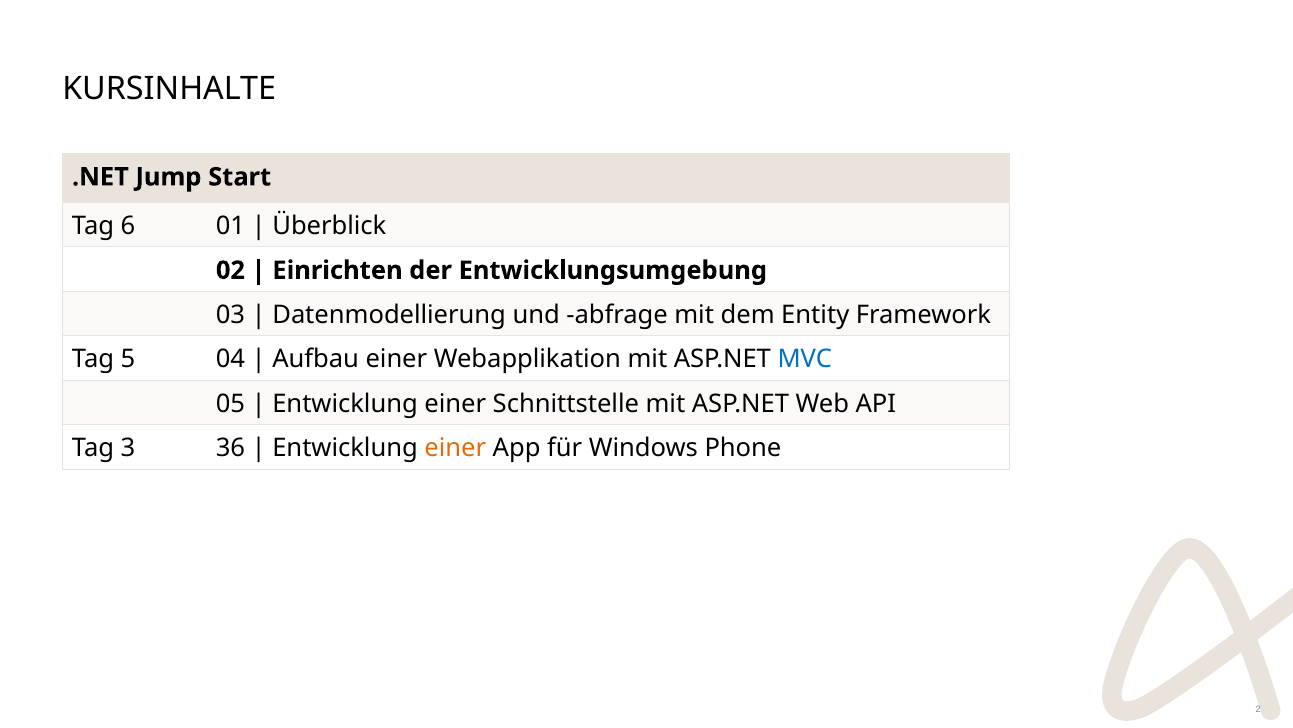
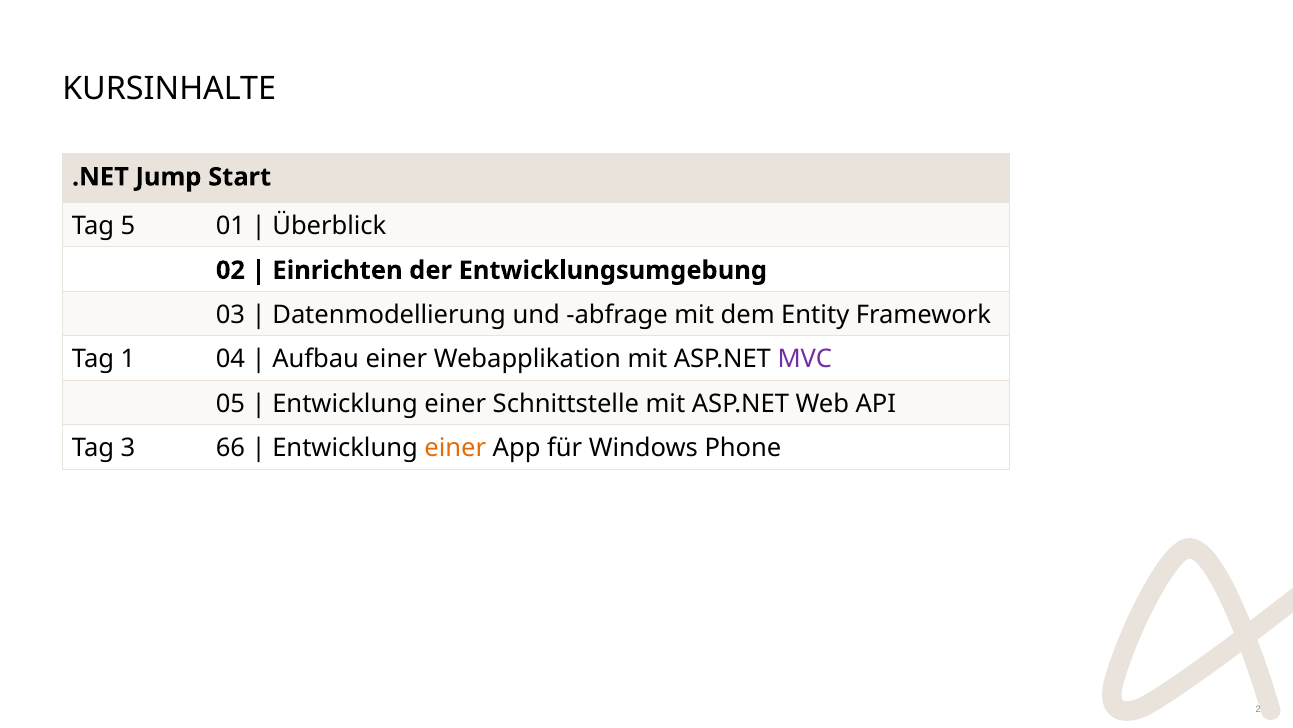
6: 6 -> 5
5: 5 -> 1
MVC colour: blue -> purple
36: 36 -> 66
